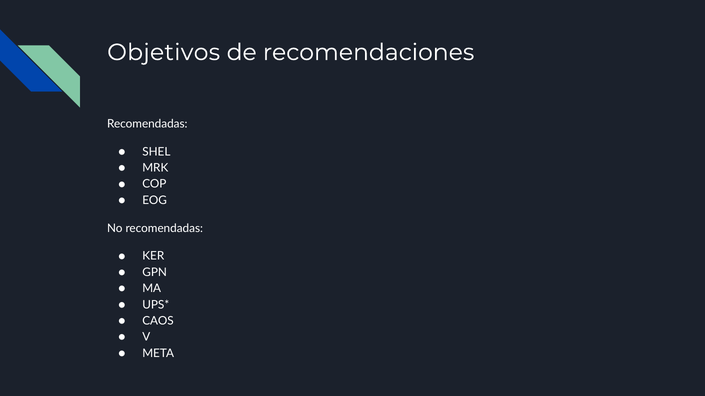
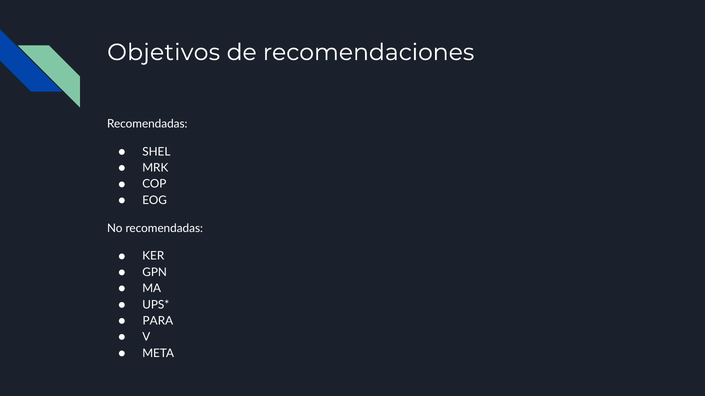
CAOS: CAOS -> PARA
